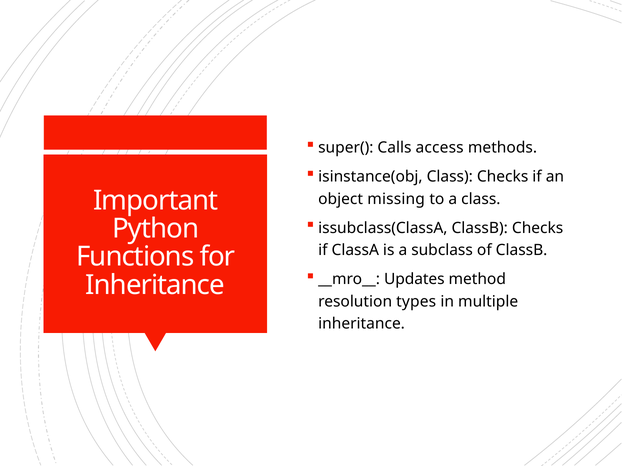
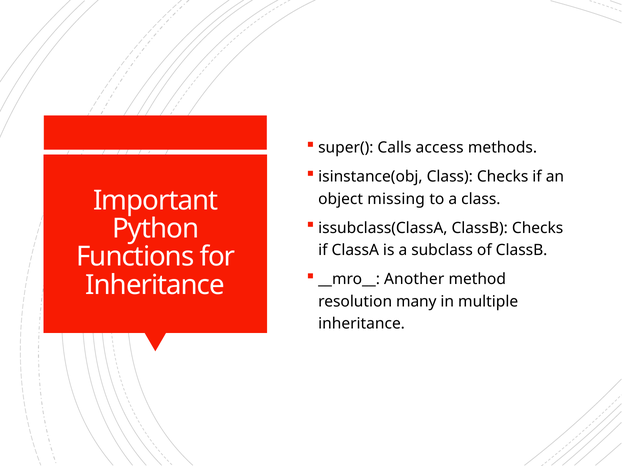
Updates: Updates -> Another
types: types -> many
